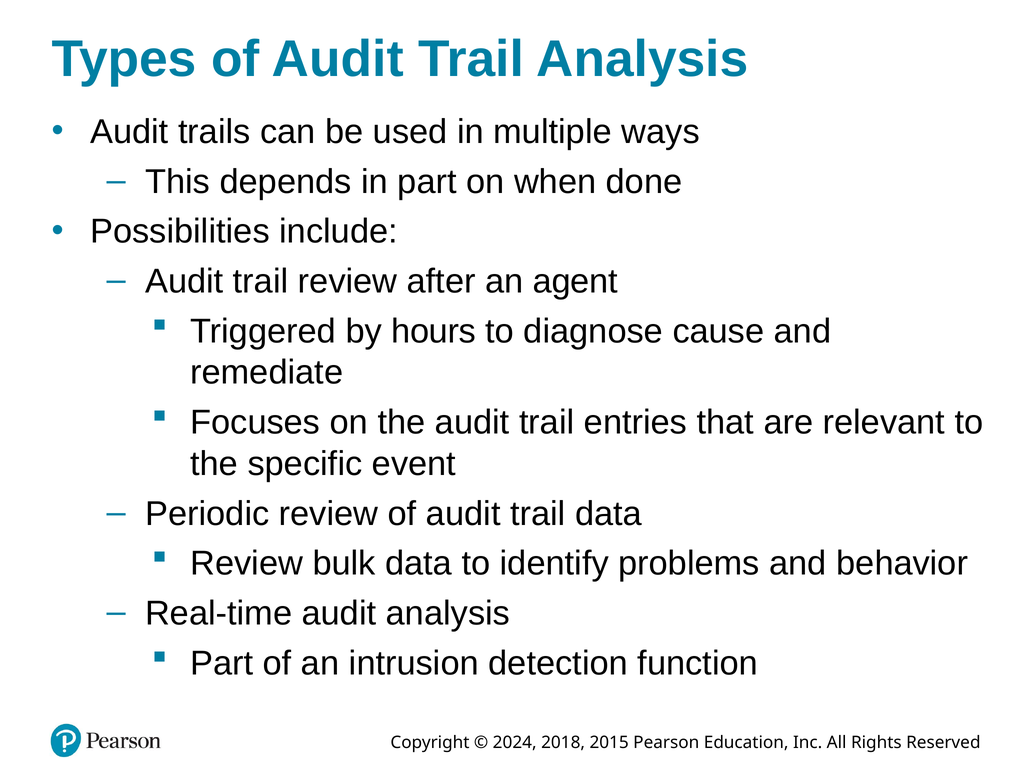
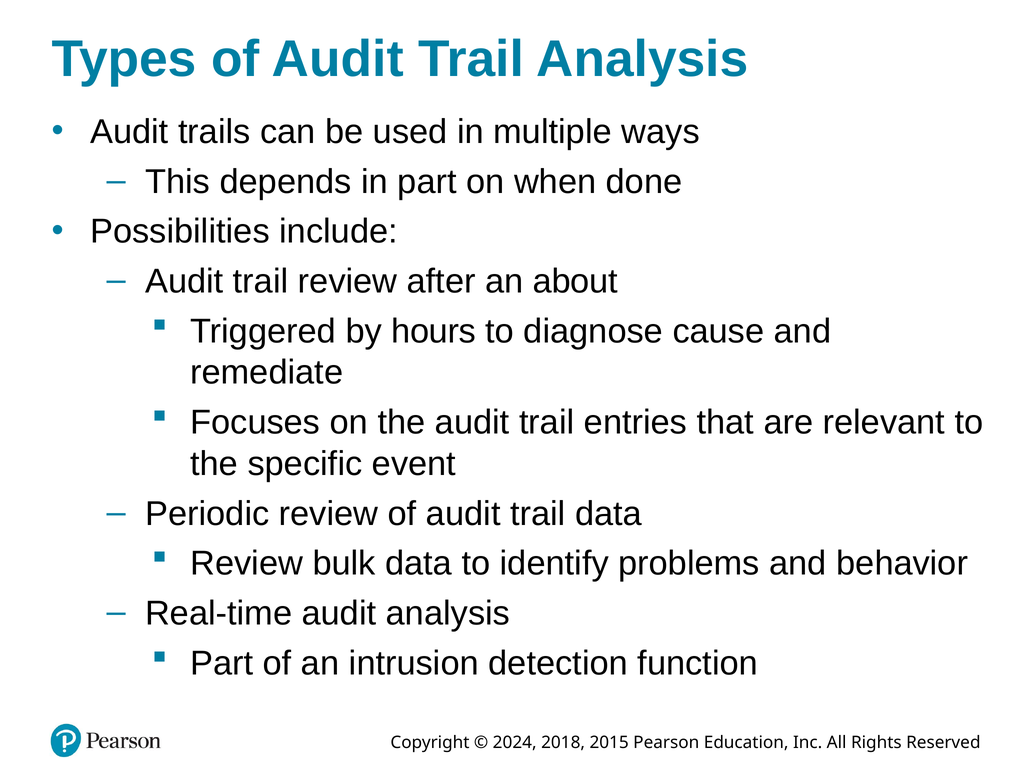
agent: agent -> about
